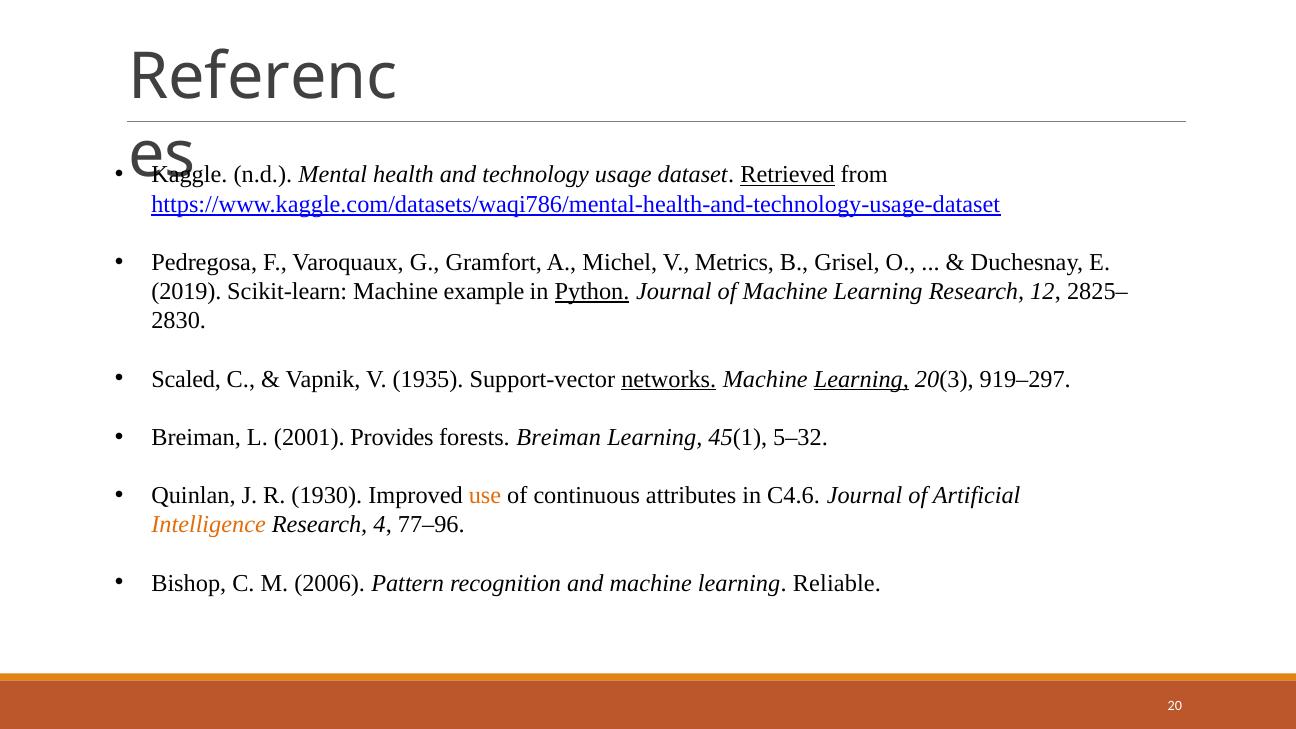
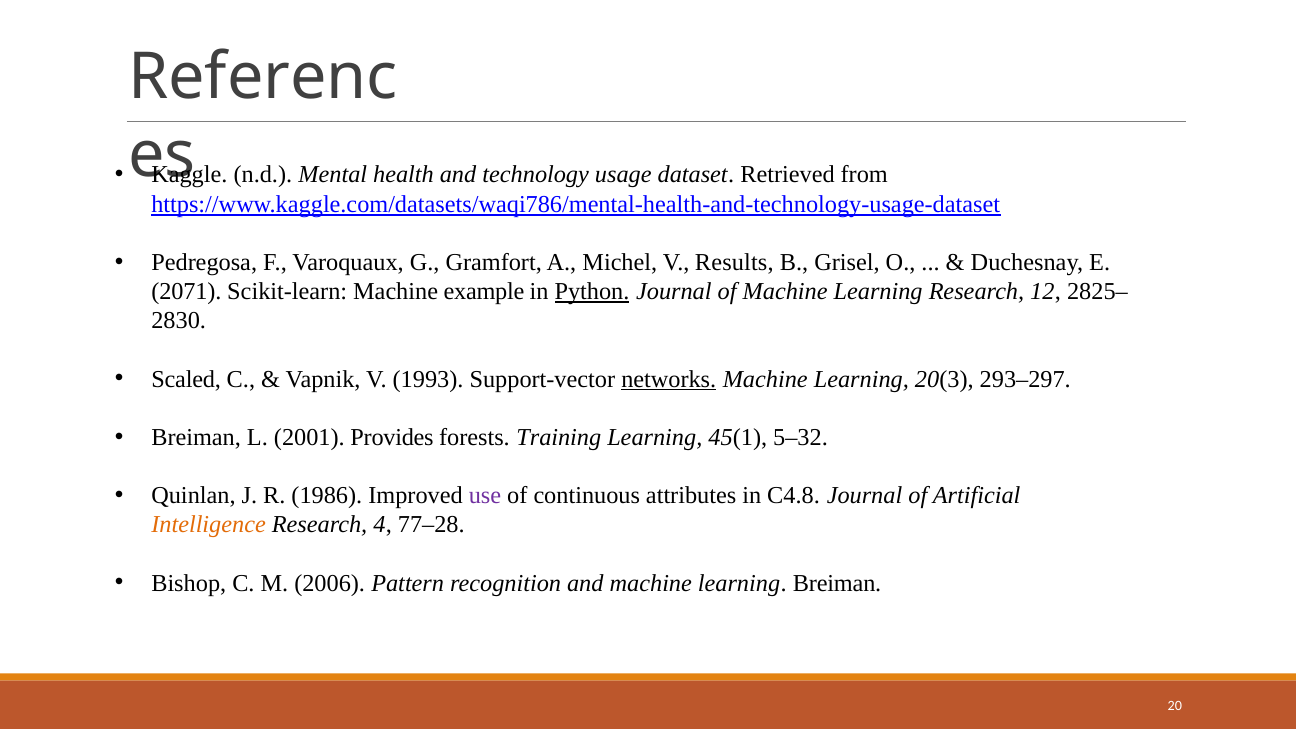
Retrieved underline: present -> none
Metrics: Metrics -> Results
2019: 2019 -> 2071
1935: 1935 -> 1993
Learning at (861, 379) underline: present -> none
919–297: 919–297 -> 293–297
forests Breiman: Breiman -> Training
1930: 1930 -> 1986
use colour: orange -> purple
C4.6: C4.6 -> C4.8
77–96: 77–96 -> 77–28
learning Reliable: Reliable -> Breiman
